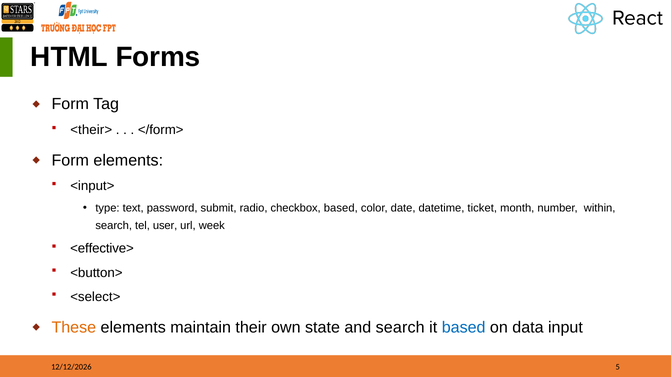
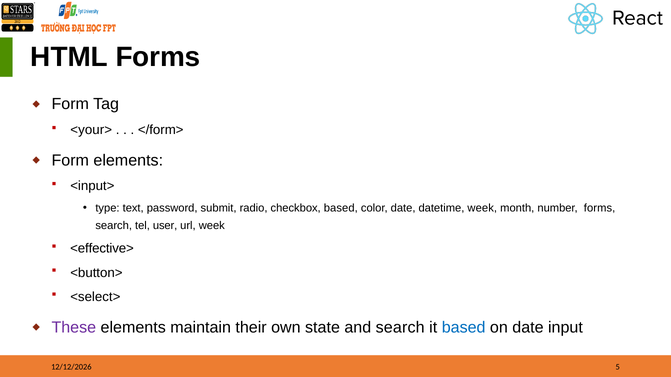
<their>: <their> -> <your>
datetime ticket: ticket -> week
number within: within -> forms
These colour: orange -> purple
on data: data -> date
